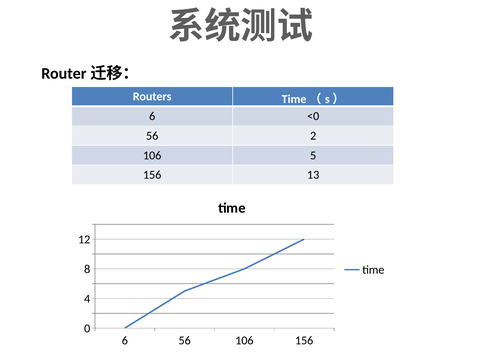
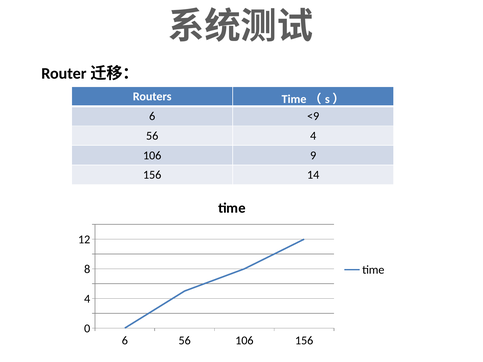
<0: <0 -> <9
56 2: 2 -> 4
5: 5 -> 9
13: 13 -> 14
